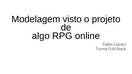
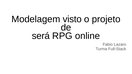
algo: algo -> será
